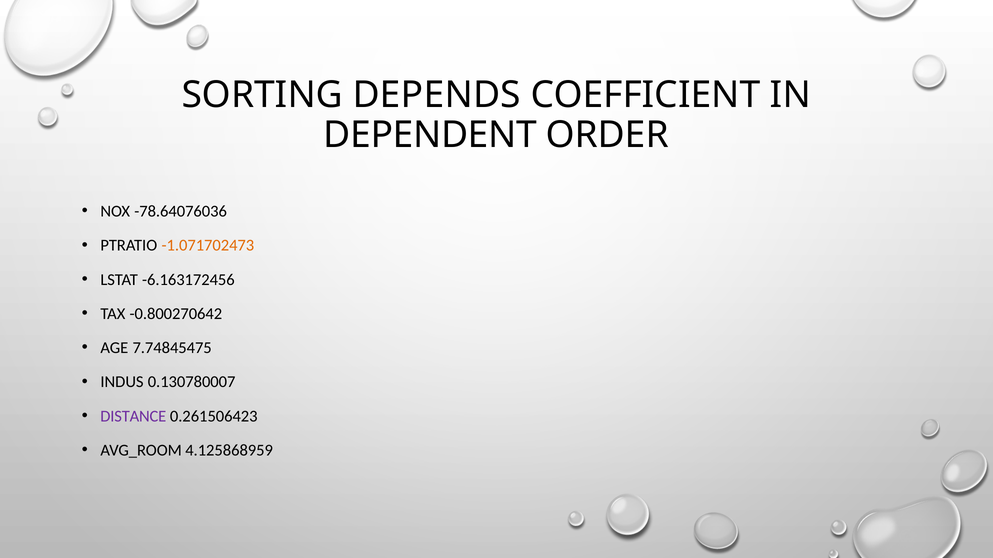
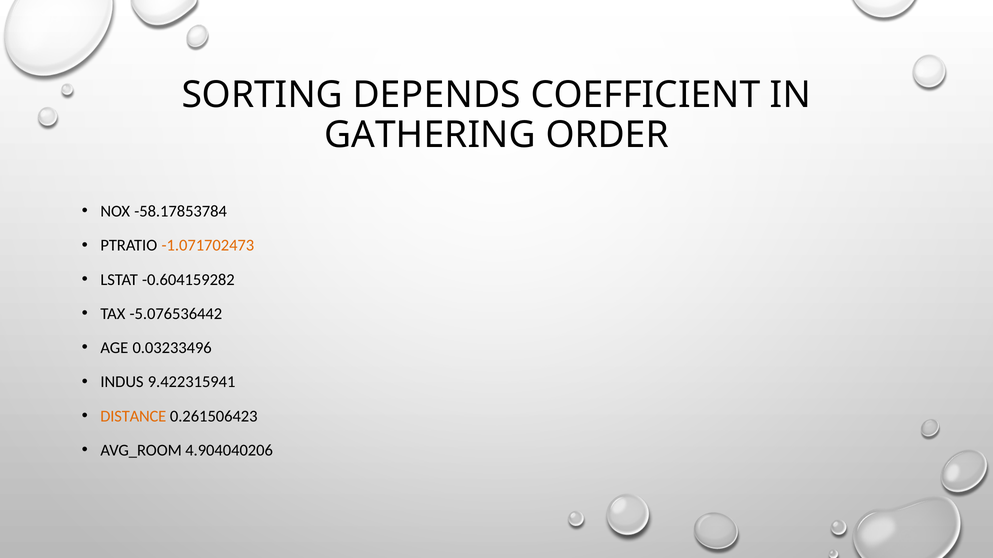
DEPENDENT: DEPENDENT -> GATHERING
-78.64076036: -78.64076036 -> -58.17853784
-6.163172456: -6.163172456 -> -0.604159282
-0.800270642: -0.800270642 -> -5.076536442
7.74845475: 7.74845475 -> 0.03233496
0.130780007: 0.130780007 -> 9.422315941
DISTANCE colour: purple -> orange
4.125868959: 4.125868959 -> 4.904040206
